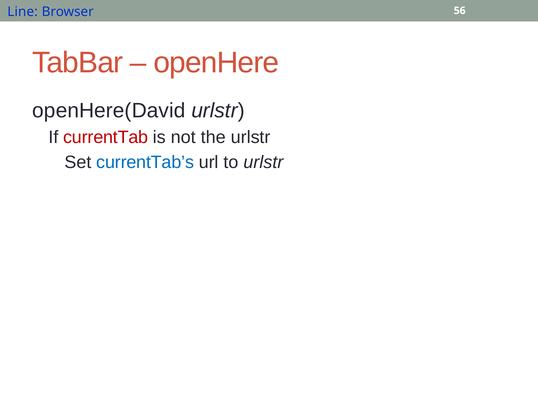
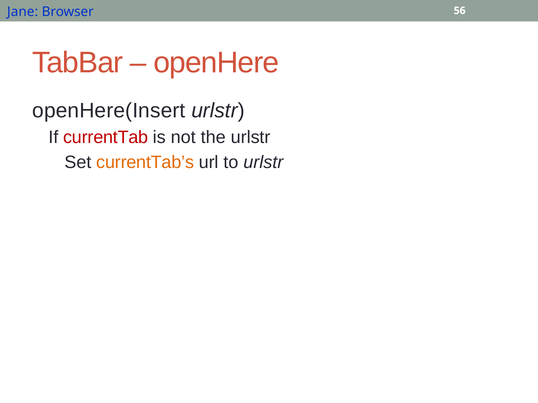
Line: Line -> Jane
openHere(David: openHere(David -> openHere(Insert
currentTab’s colour: blue -> orange
